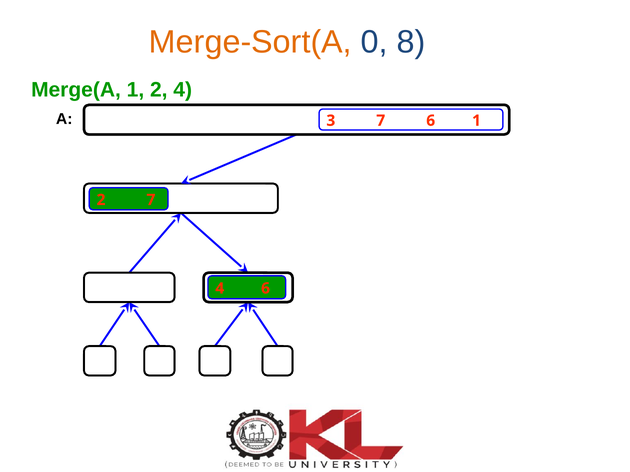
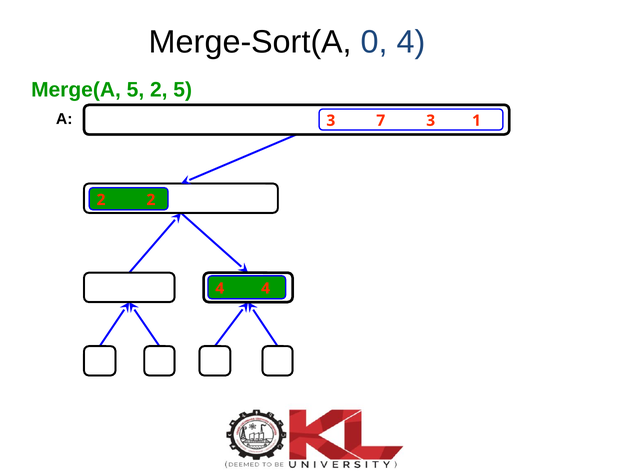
Merge-Sort(A colour: orange -> black
0 8: 8 -> 4
Merge(A 1: 1 -> 5
2 4: 4 -> 5
7 6: 6 -> 3
2 7: 7 -> 2
4 6: 6 -> 4
